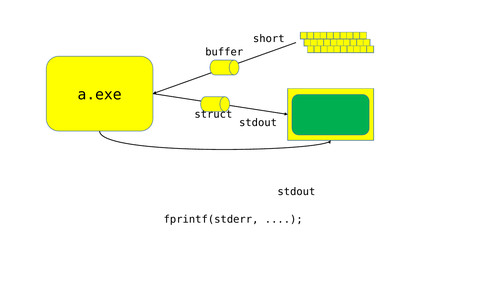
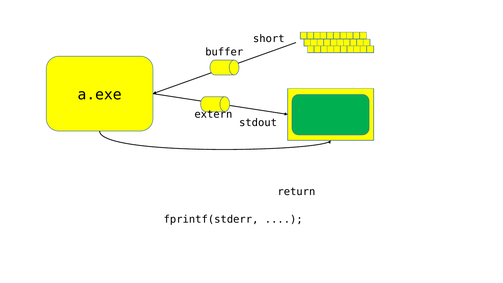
struct: struct -> extern
stdout at (296, 192): stdout -> return
